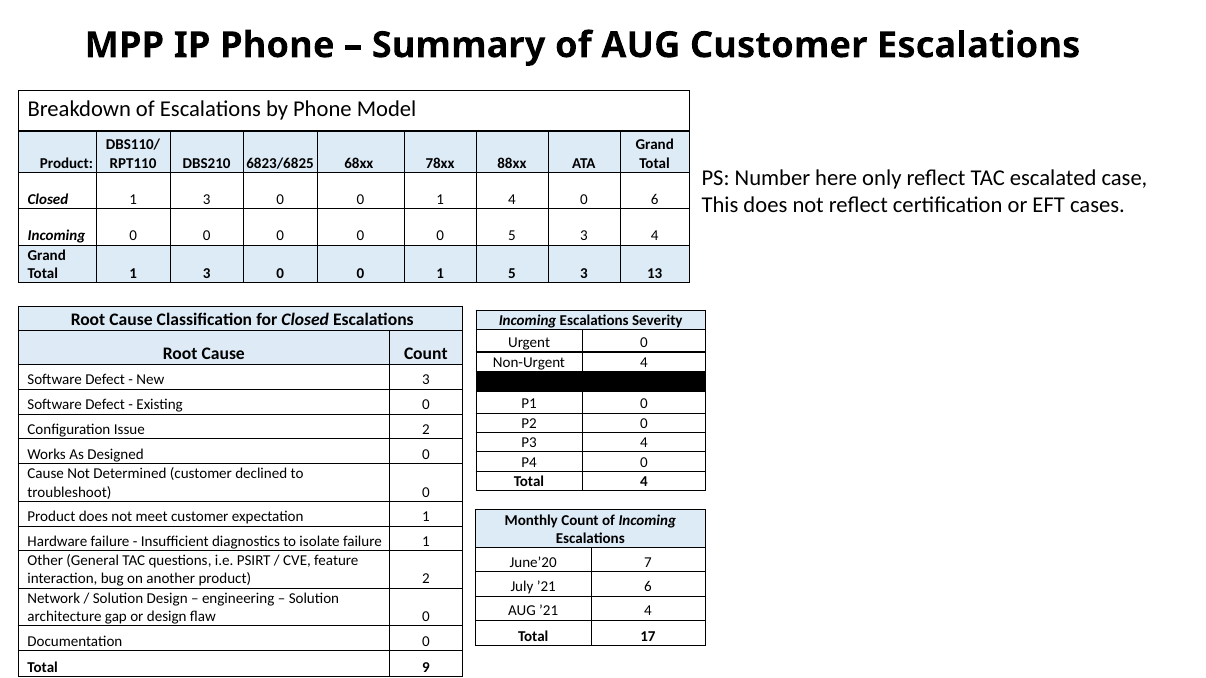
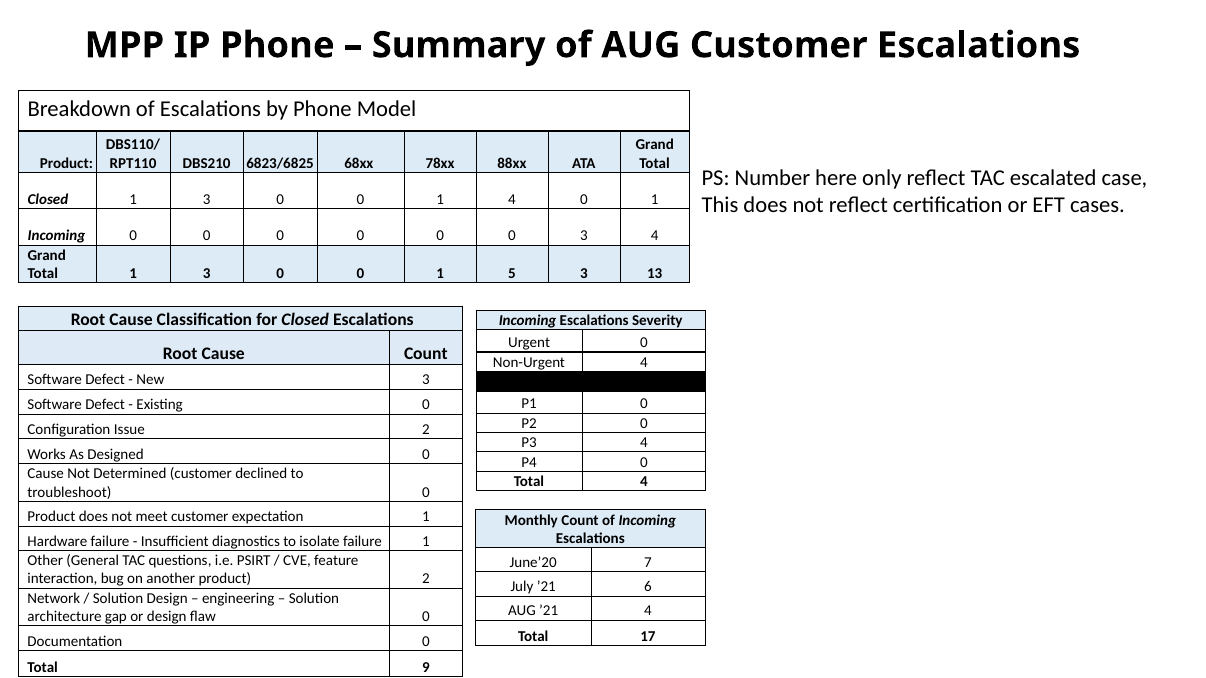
4 0 6: 6 -> 1
5 at (512, 236): 5 -> 0
